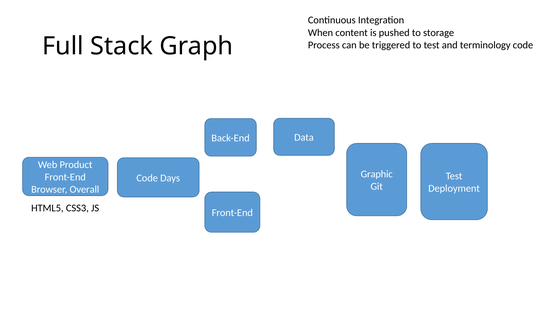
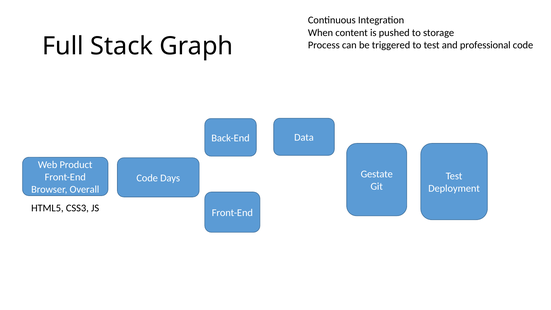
terminology: terminology -> professional
Graphic: Graphic -> Gestate
